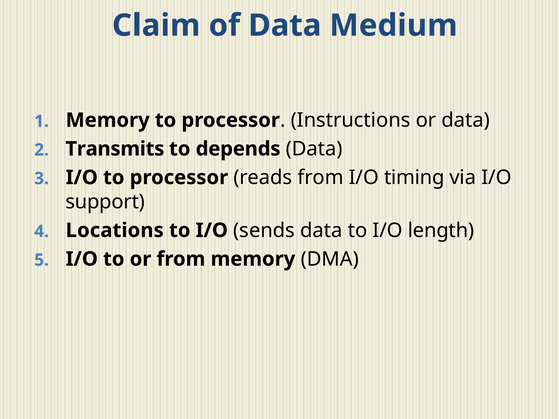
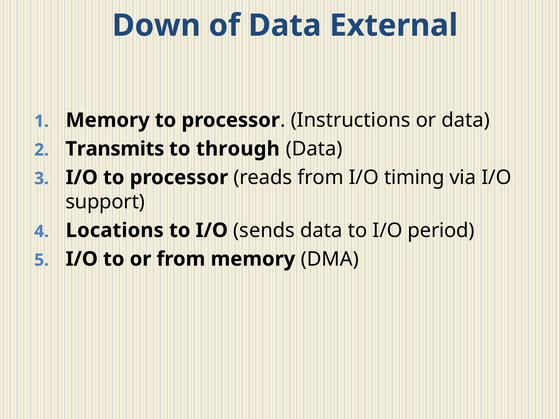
Claim: Claim -> Down
Medium: Medium -> External
depends: depends -> through
length: length -> period
